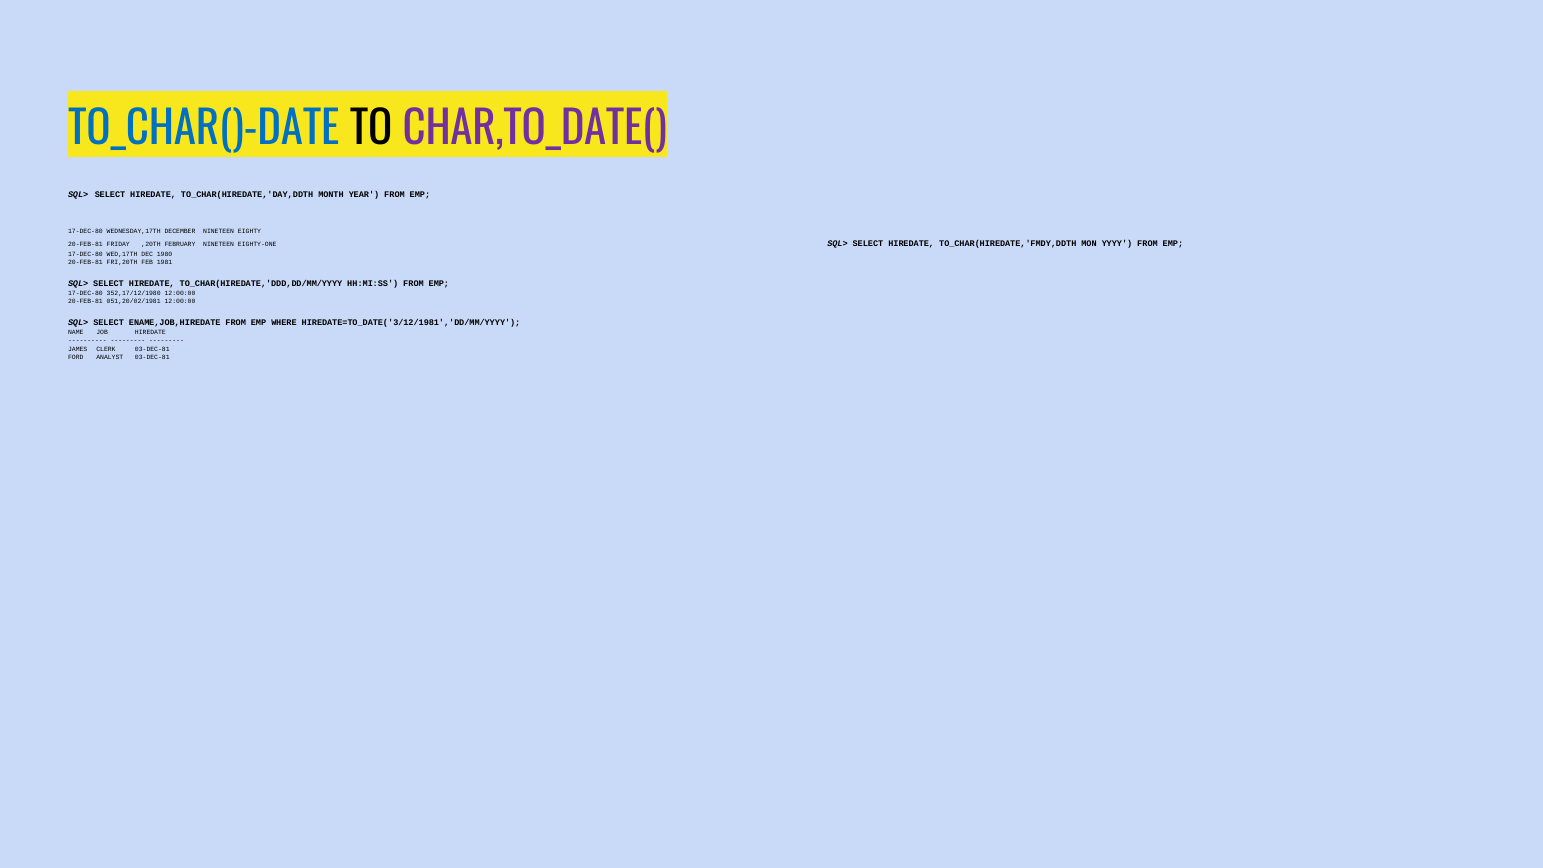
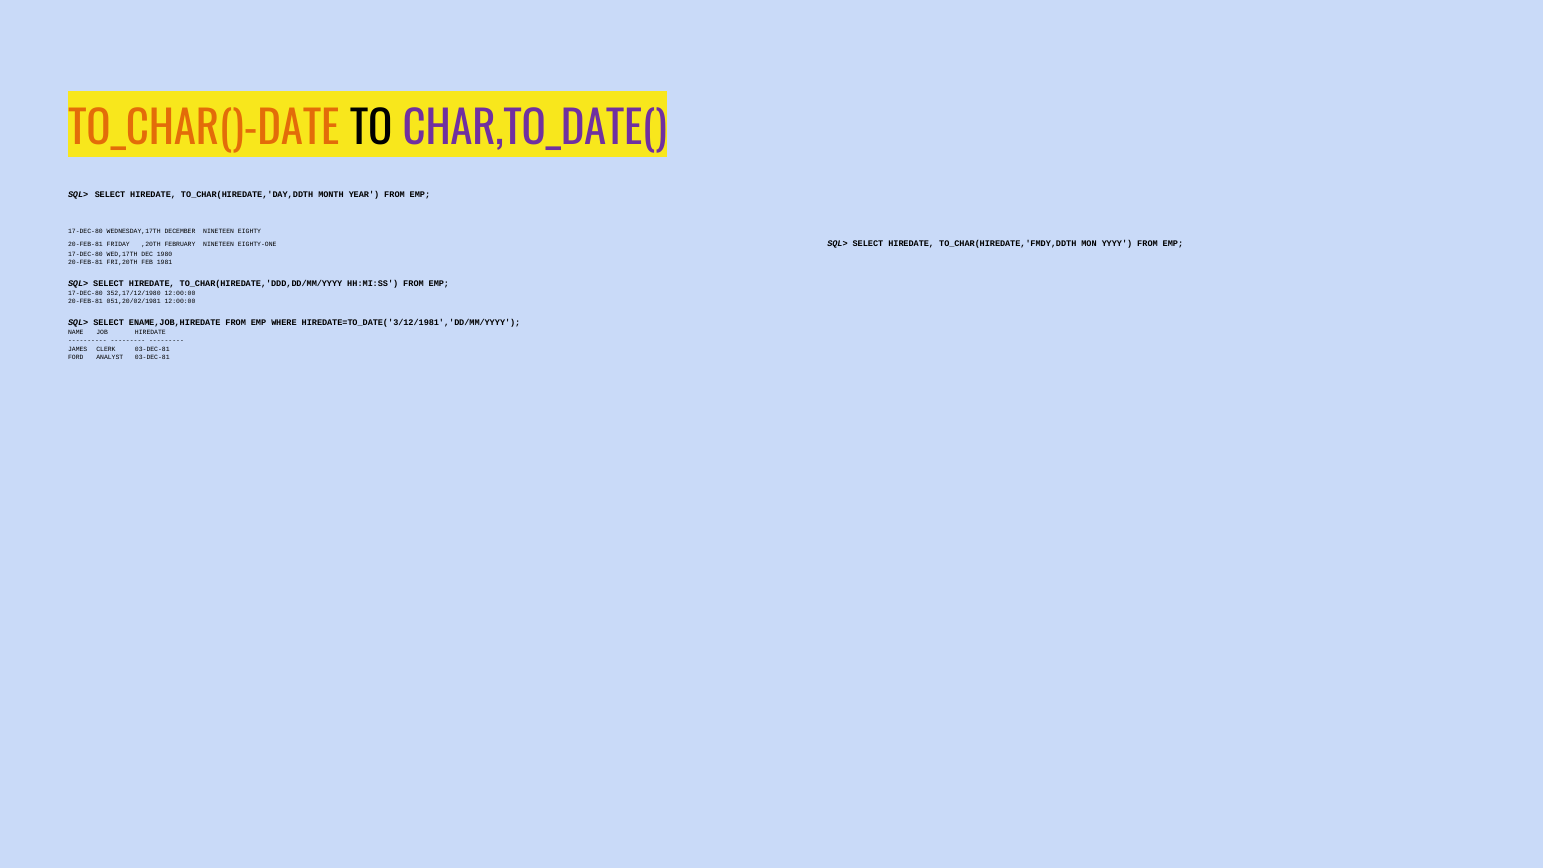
TO_CHAR()-DATE colour: blue -> orange
